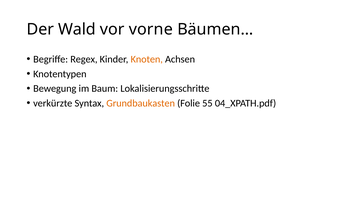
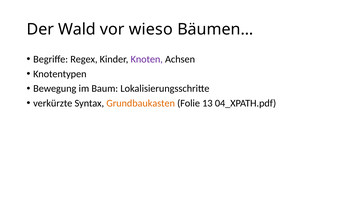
vorne: vorne -> wieso
Knoten colour: orange -> purple
55: 55 -> 13
